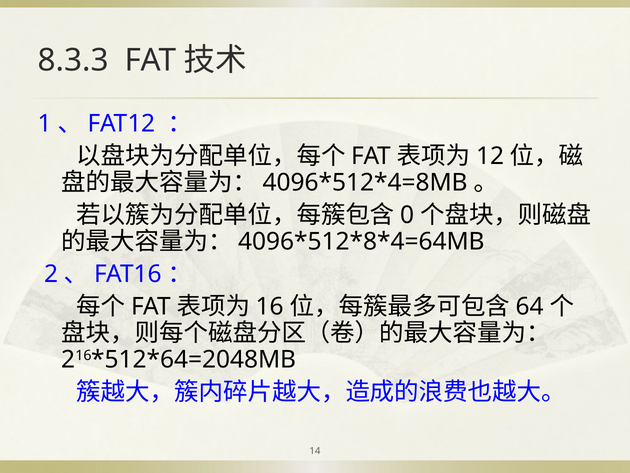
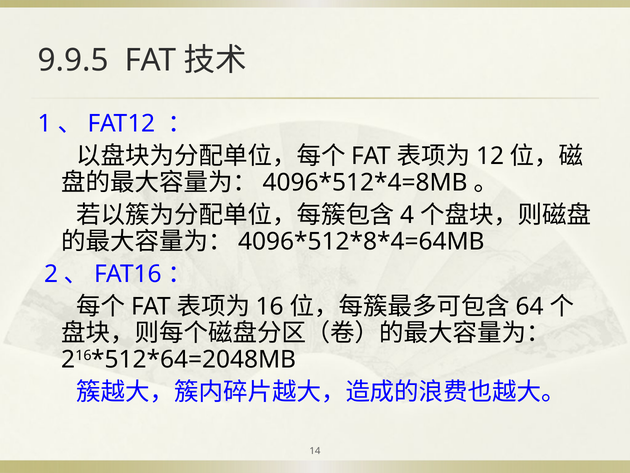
8.3.3: 8.3.3 -> 9.9.5
0: 0 -> 4
